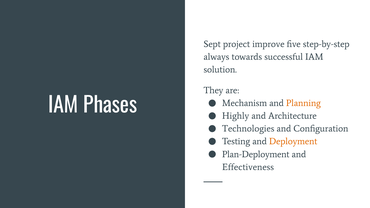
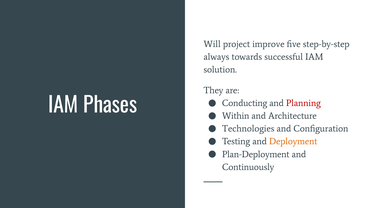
Sept: Sept -> Will
Mechanism: Mechanism -> Conducting
Planning colour: orange -> red
Highly: Highly -> Within
Effectiveness: Effectiveness -> Continuously
